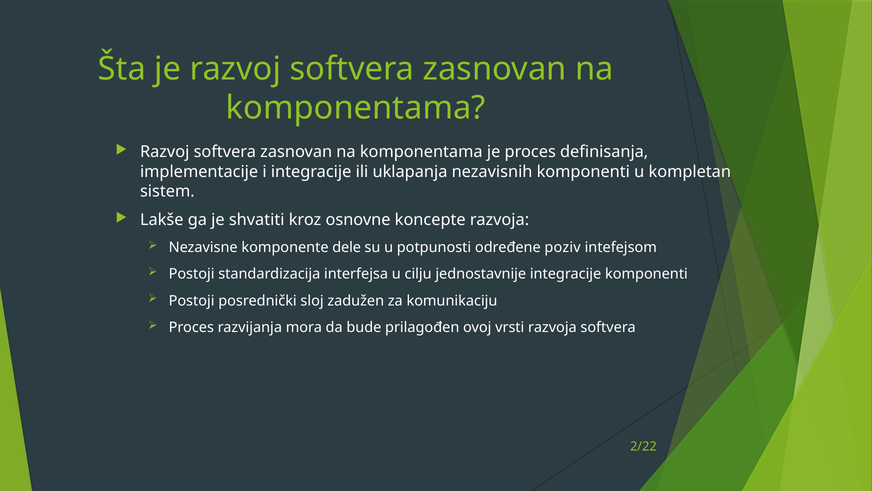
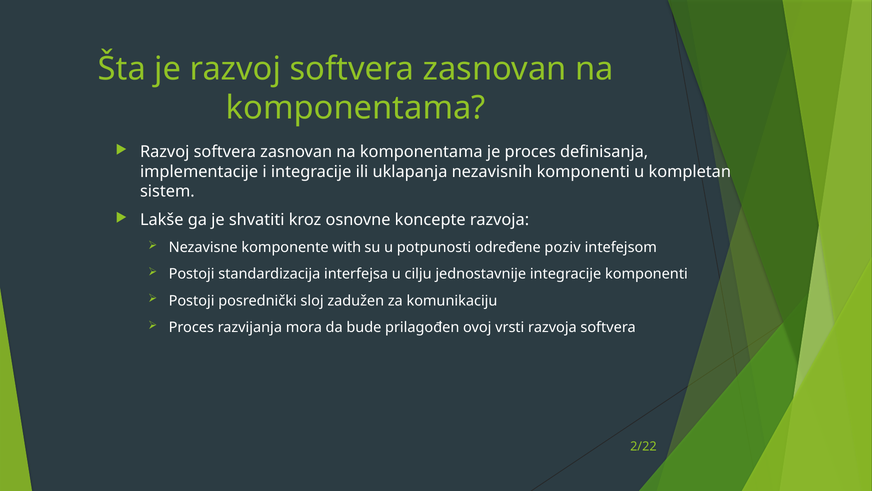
dele: dele -> with
